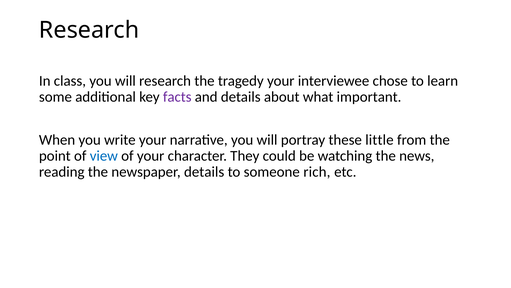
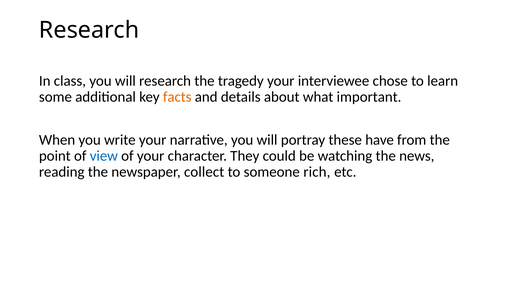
facts colour: purple -> orange
little: little -> have
newspaper details: details -> collect
